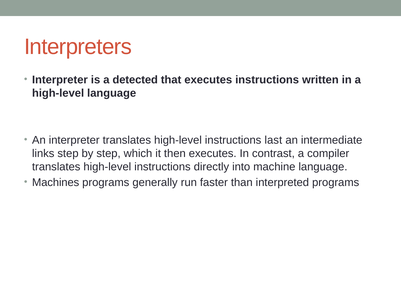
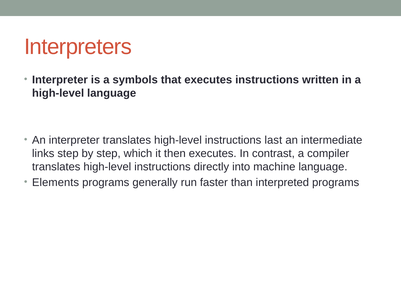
detected: detected -> symbols
Machines: Machines -> Elements
